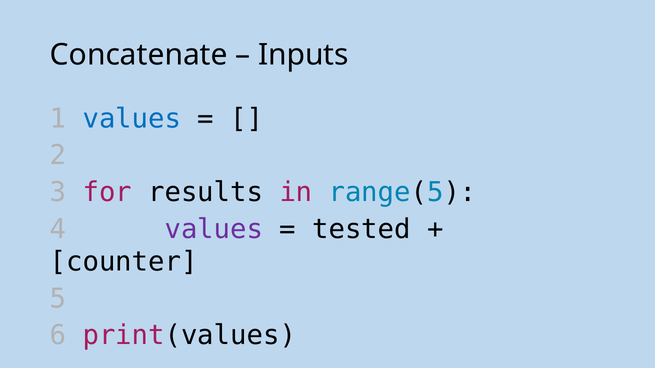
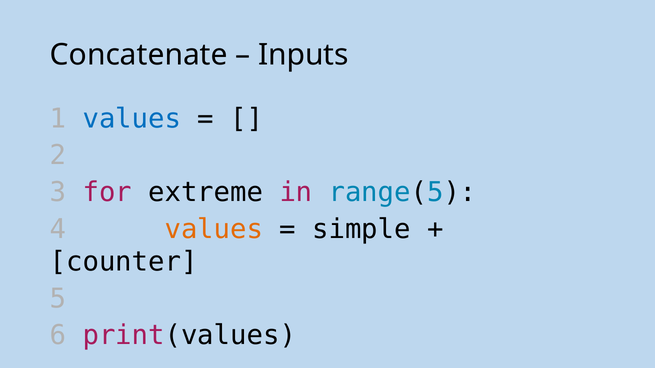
results: results -> extreme
values at (214, 229) colour: purple -> orange
tested: tested -> simple
